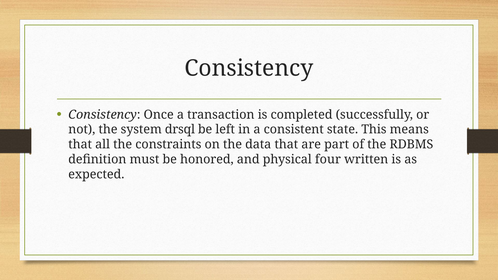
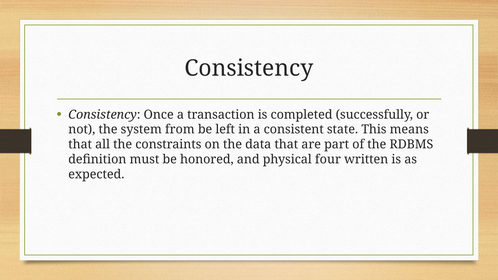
drsql: drsql -> from
